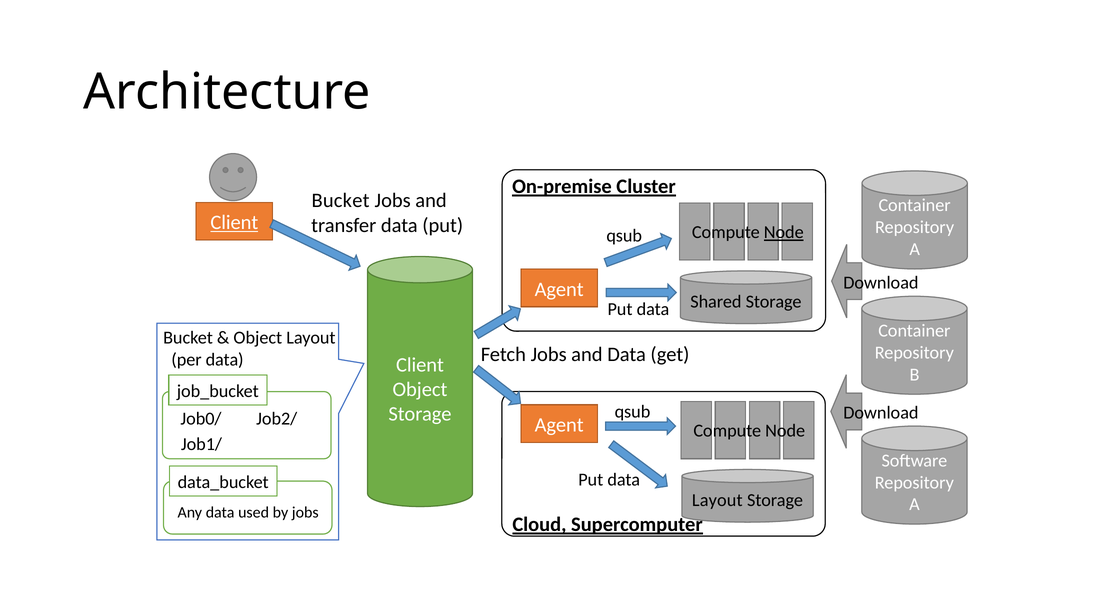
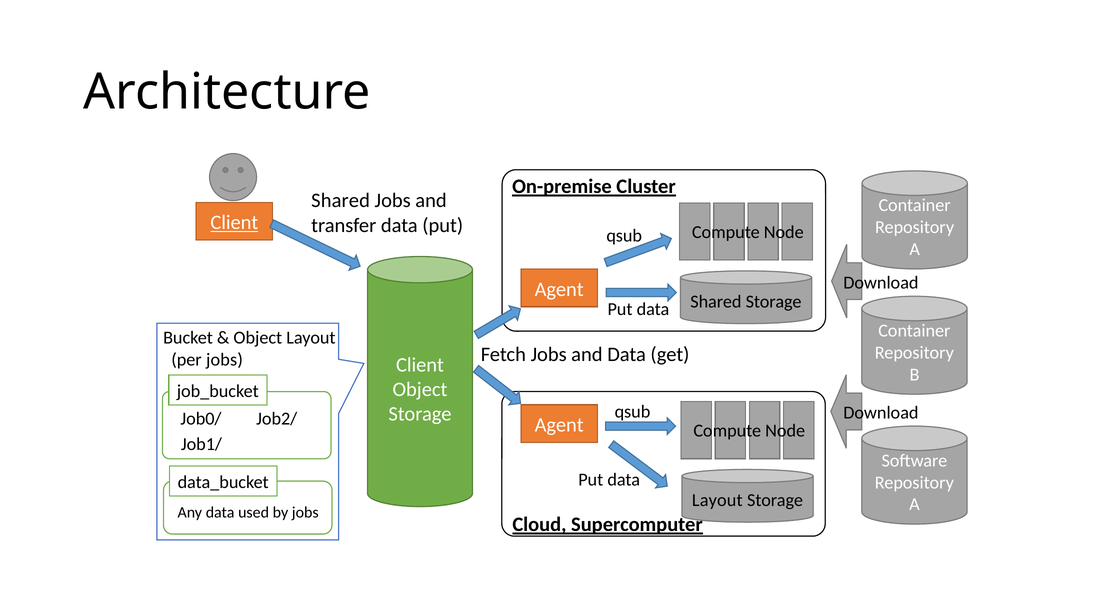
Bucket at (341, 200): Bucket -> Shared
Node at (784, 232) underline: present -> none
per data: data -> jobs
